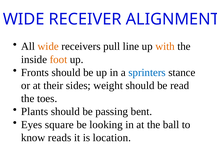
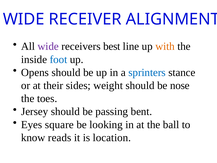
wide at (48, 46) colour: orange -> purple
pull: pull -> best
foot colour: orange -> blue
Fronts: Fronts -> Opens
read: read -> nose
Plants: Plants -> Jersey
